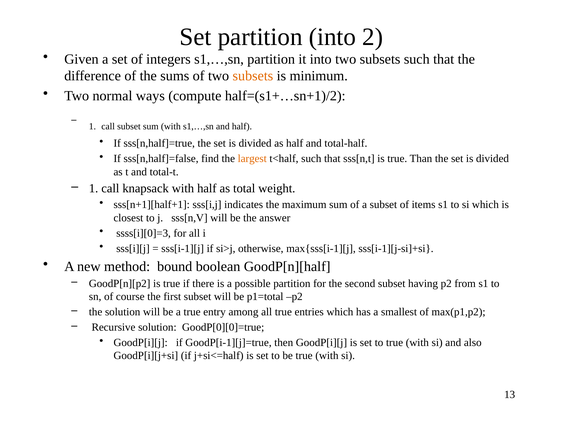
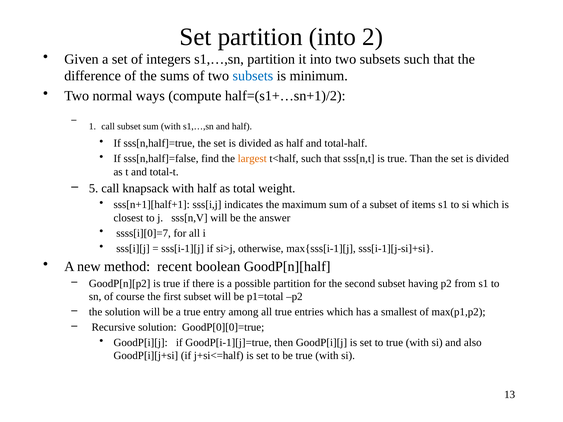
subsets at (253, 76) colour: orange -> blue
1 at (94, 189): 1 -> 5
ssss[i][0]=3: ssss[i][0]=3 -> ssss[i][0]=7
bound: bound -> recent
